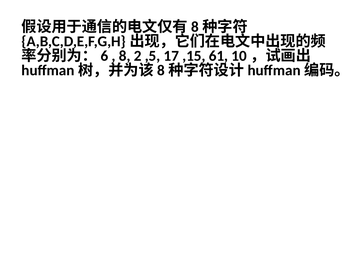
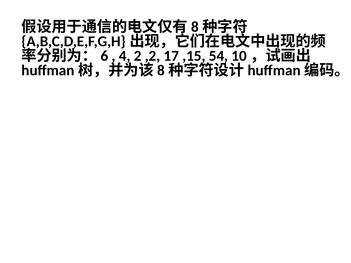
8: 8 -> 4
,5: ,5 -> ,2
61: 61 -> 54
